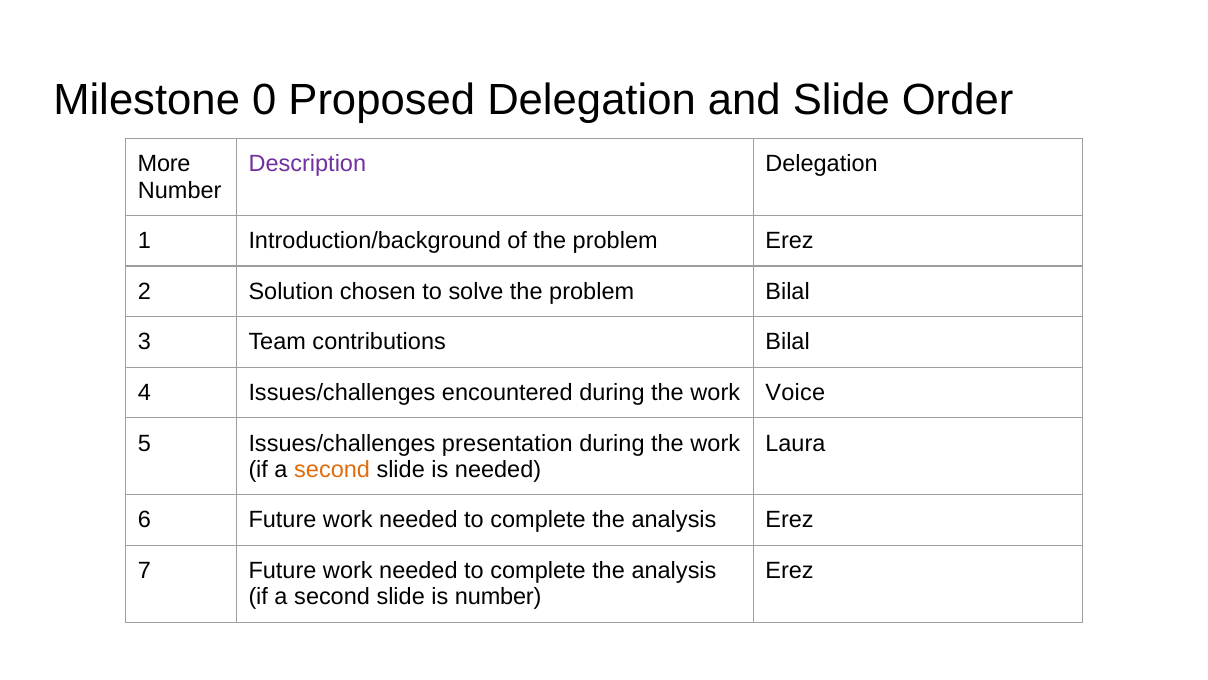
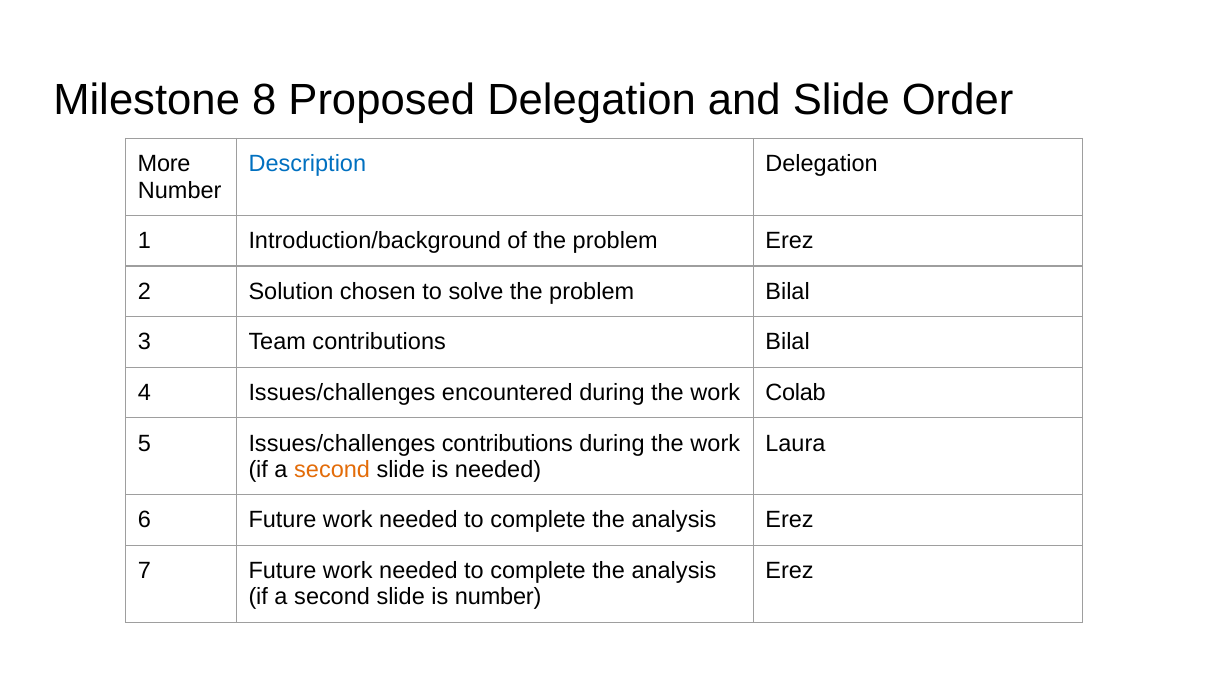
0: 0 -> 8
Description colour: purple -> blue
Voice: Voice -> Colab
Issues/challenges presentation: presentation -> contributions
